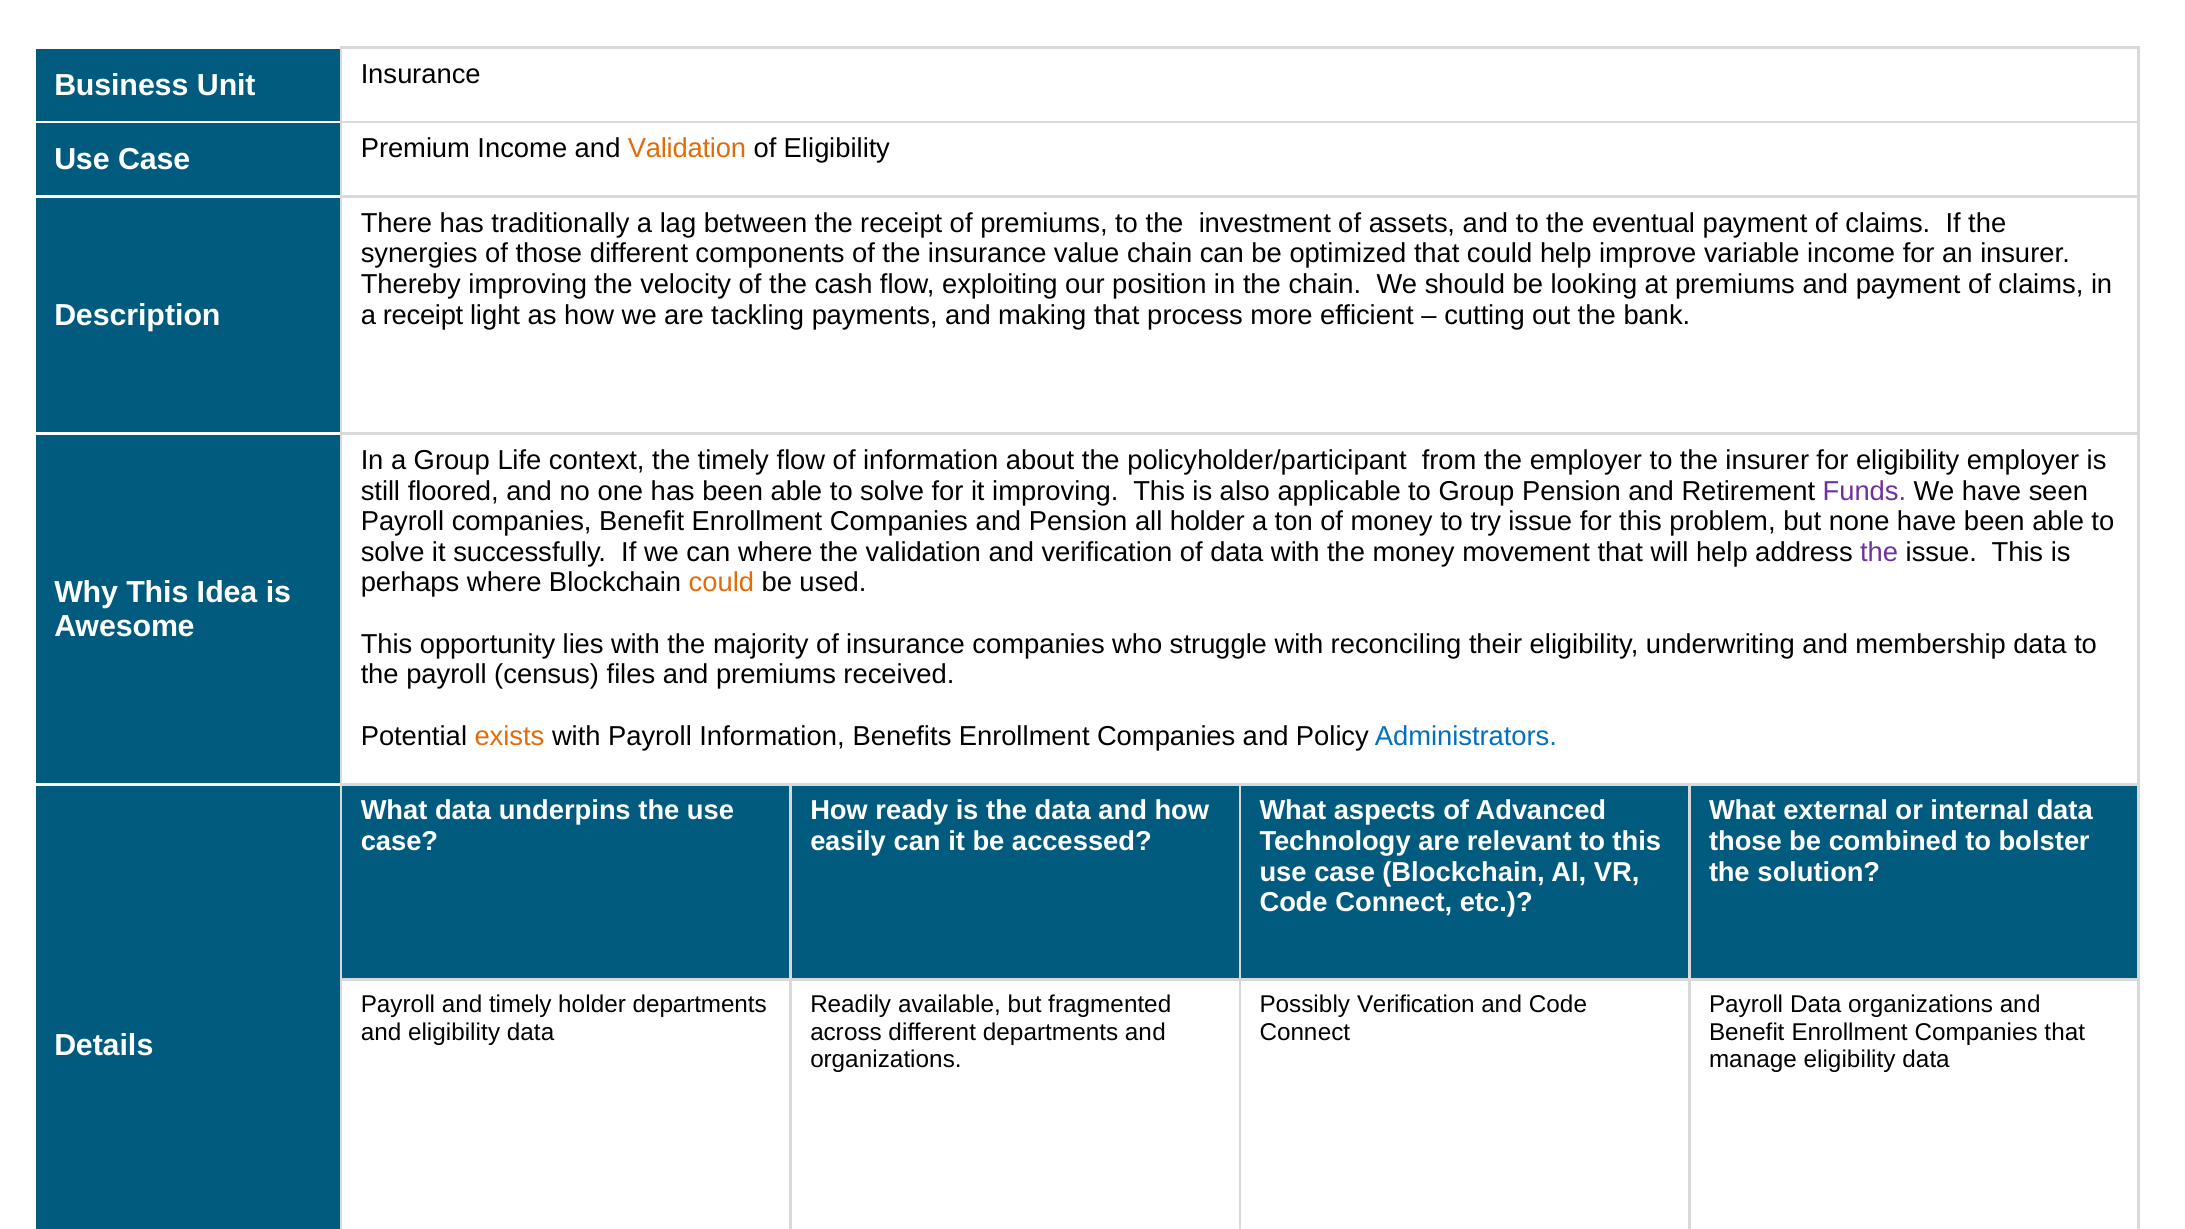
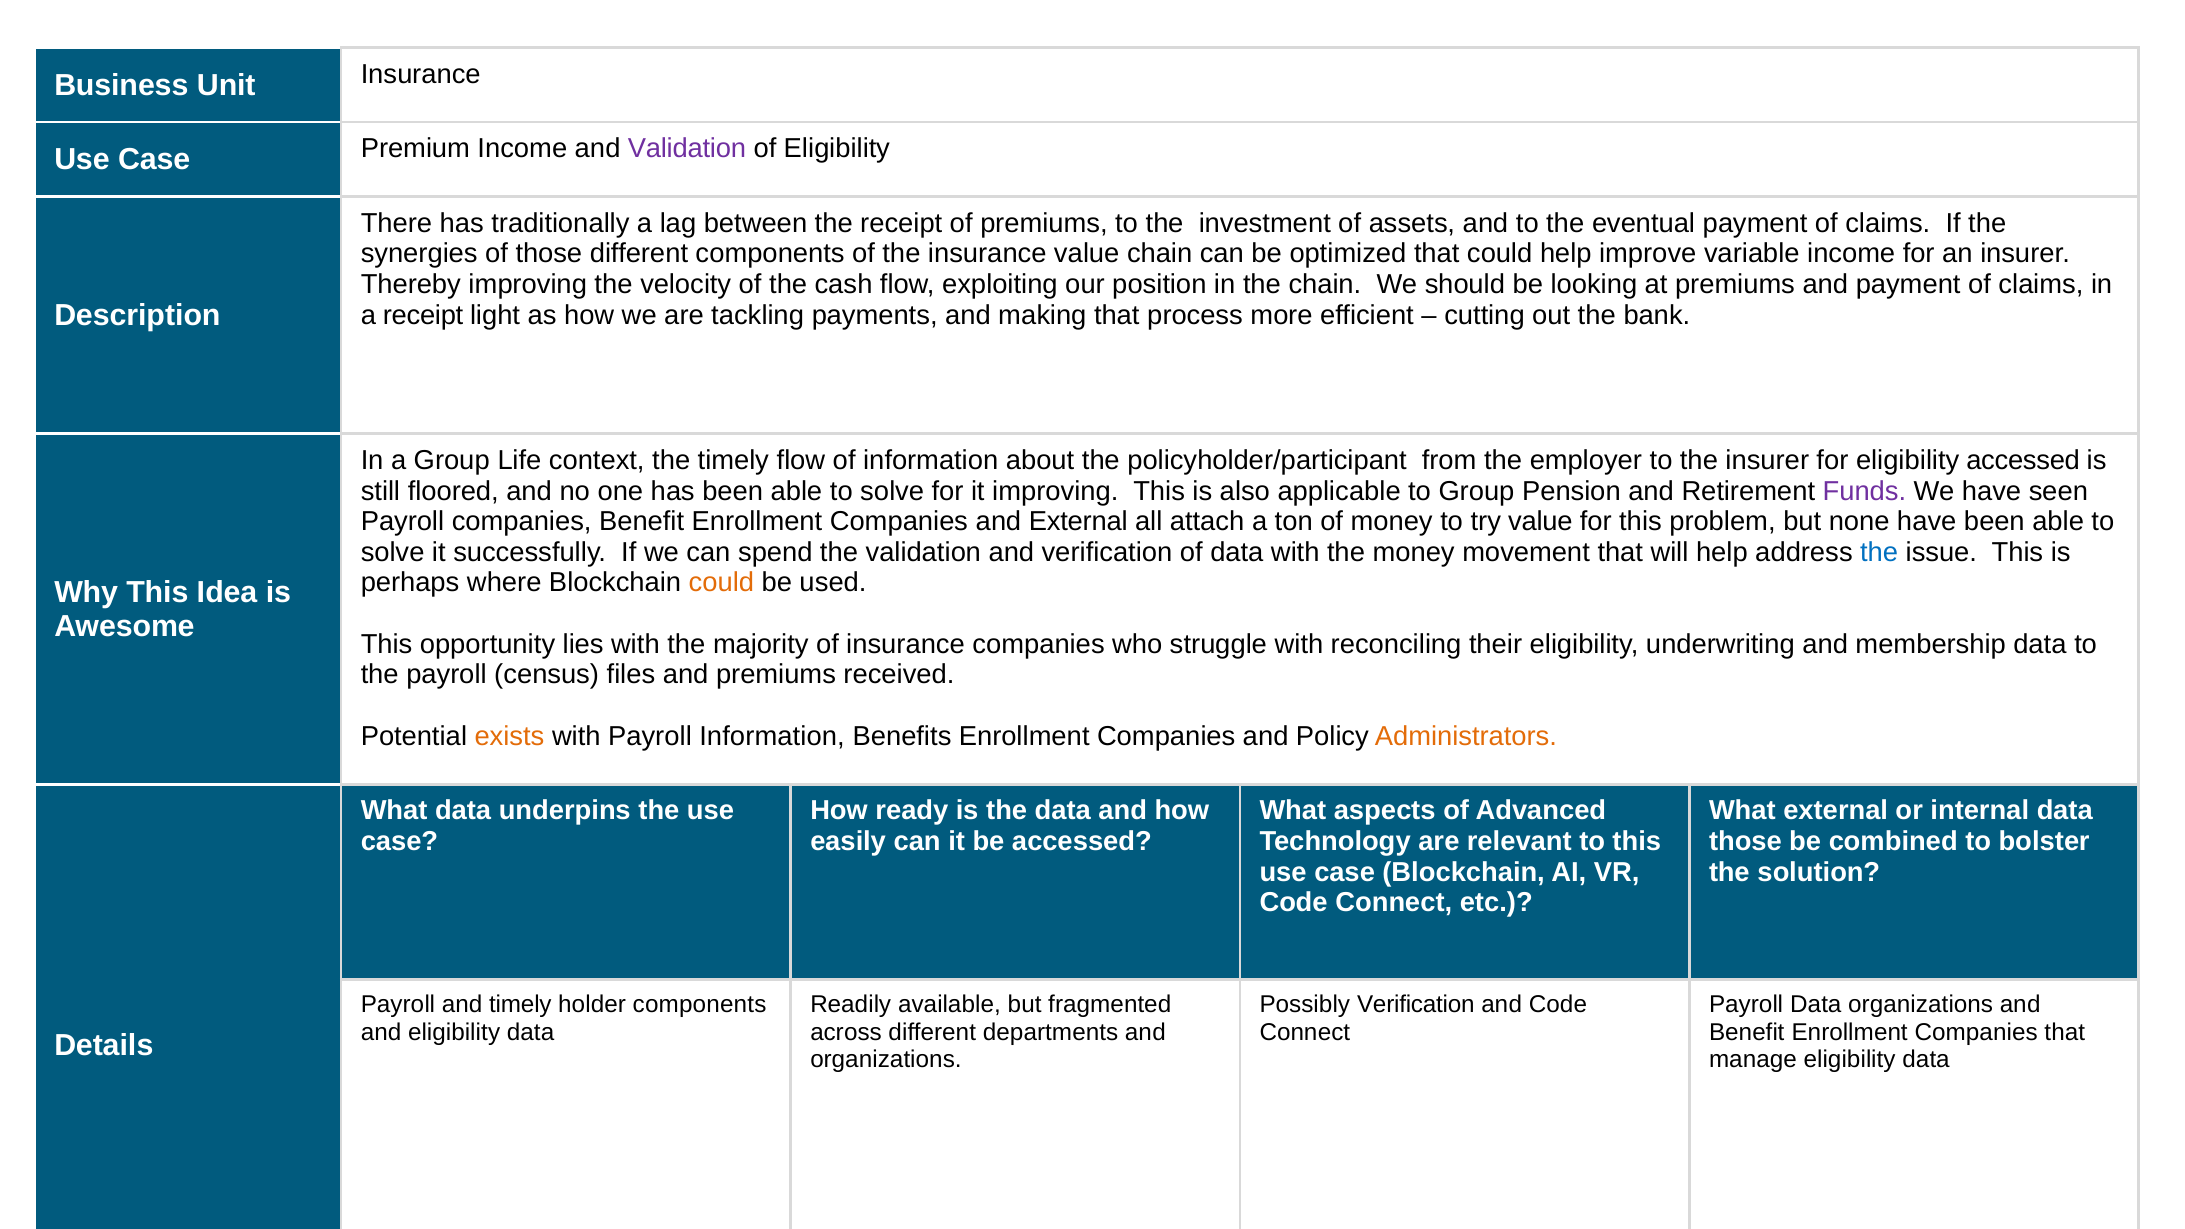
Validation at (687, 149) colour: orange -> purple
eligibility employer: employer -> accessed
and Pension: Pension -> External
all holder: holder -> attach
try issue: issue -> value
can where: where -> spend
the at (1879, 552) colour: purple -> blue
Administrators colour: blue -> orange
holder departments: departments -> components
